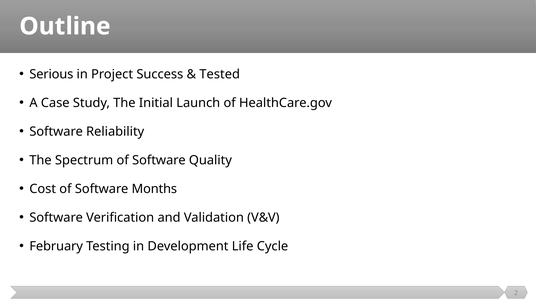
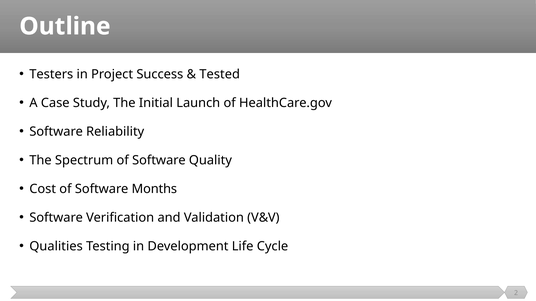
Serious: Serious -> Testers
February: February -> Qualities
